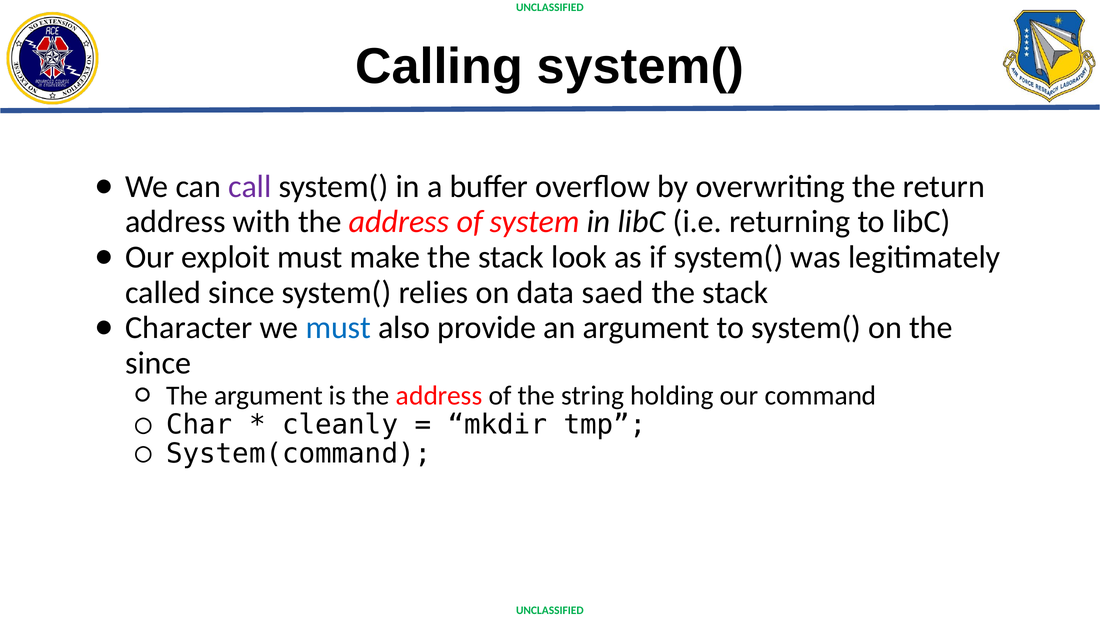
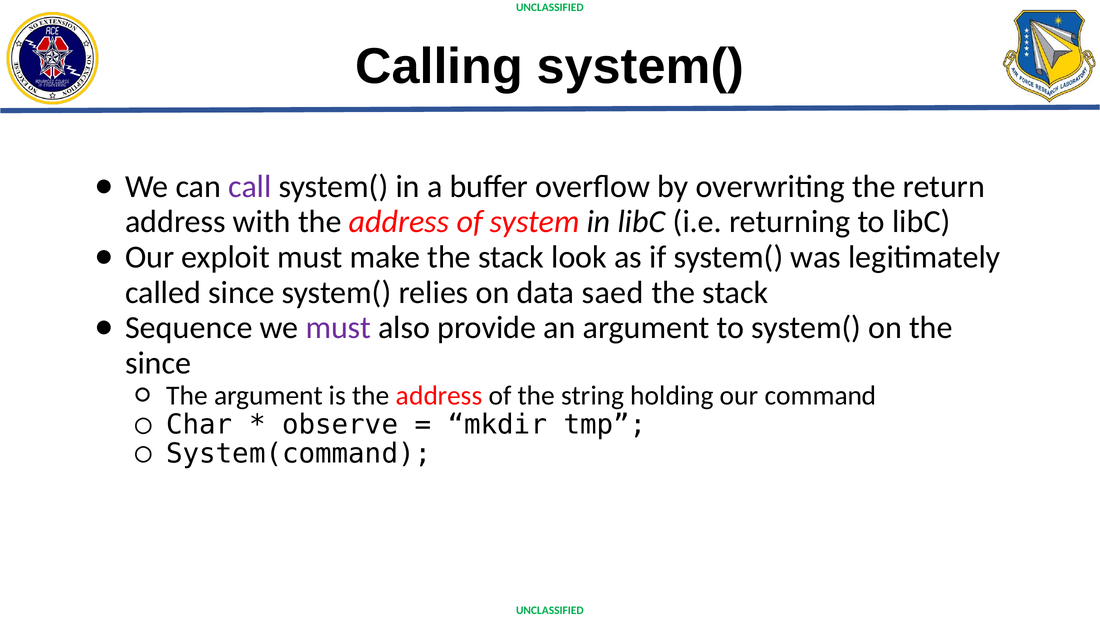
Character: Character -> Sequence
must at (338, 328) colour: blue -> purple
cleanly: cleanly -> observe
